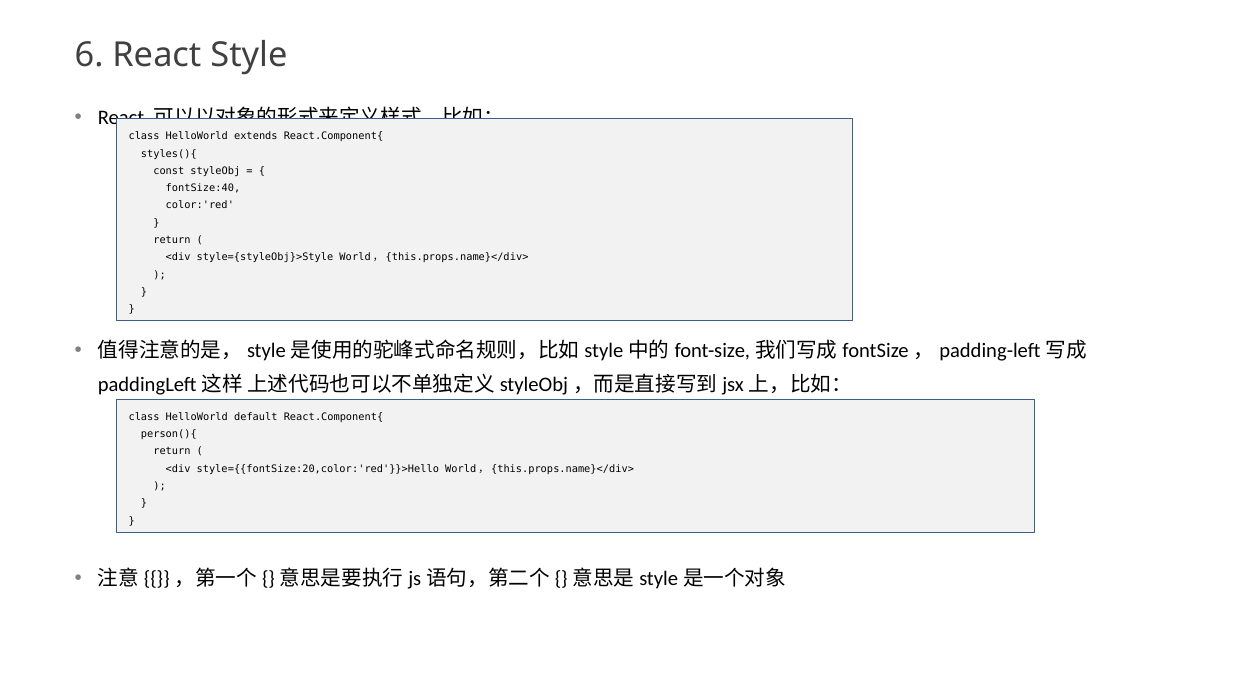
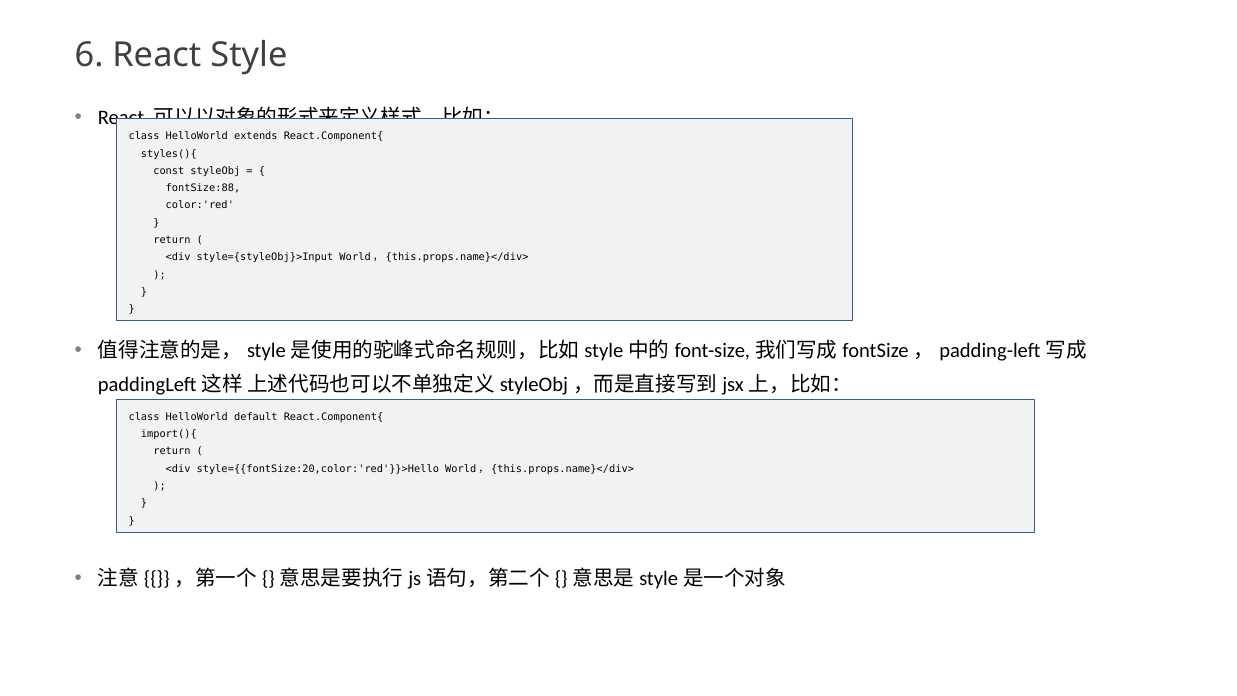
fontSize:40: fontSize:40 -> fontSize:88
style={styleObj}>Style: style={styleObj}>Style -> style={styleObj}>Input
person(){: person(){ -> import(){
